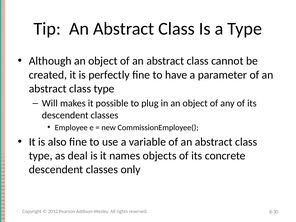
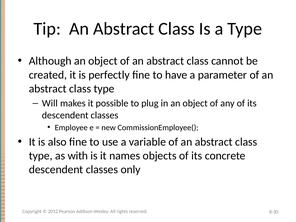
deal: deal -> with
